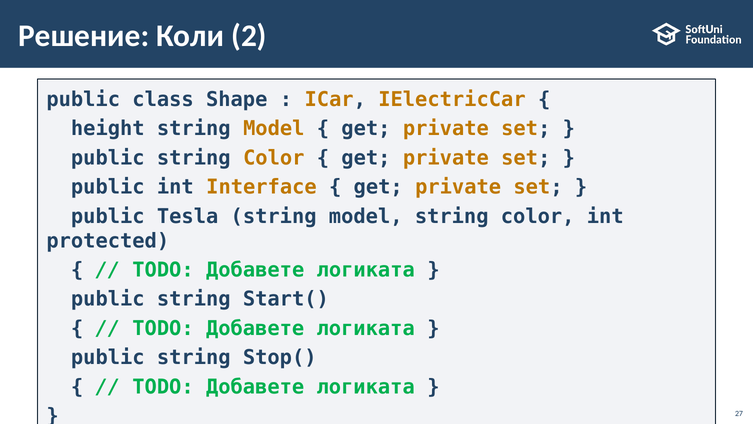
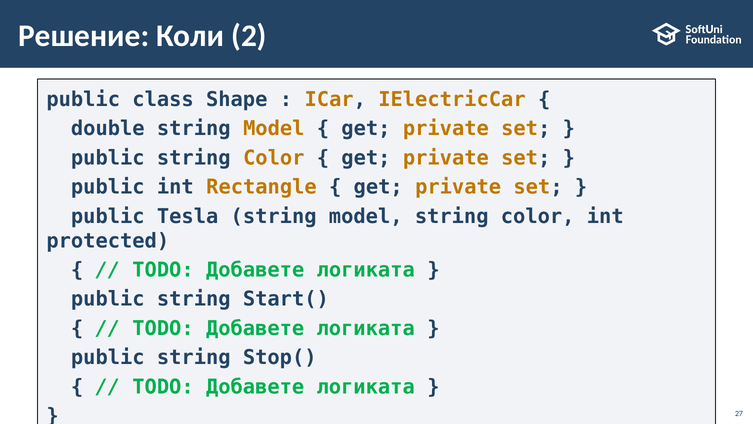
height: height -> double
Interface: Interface -> Rectangle
